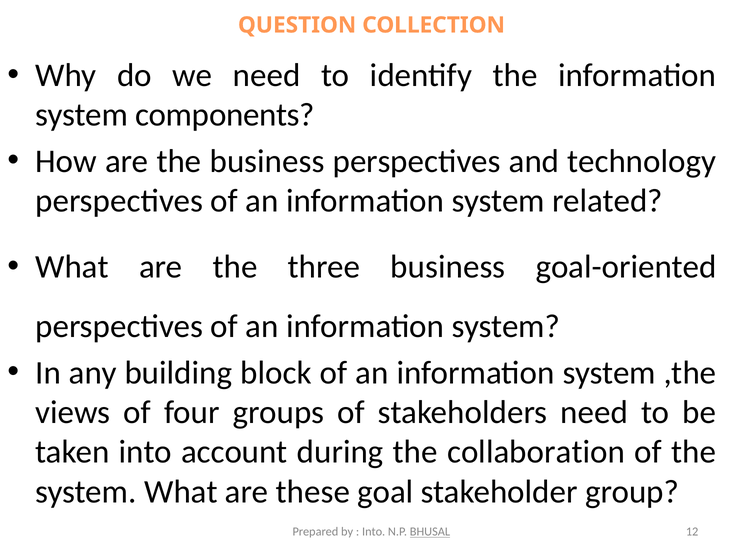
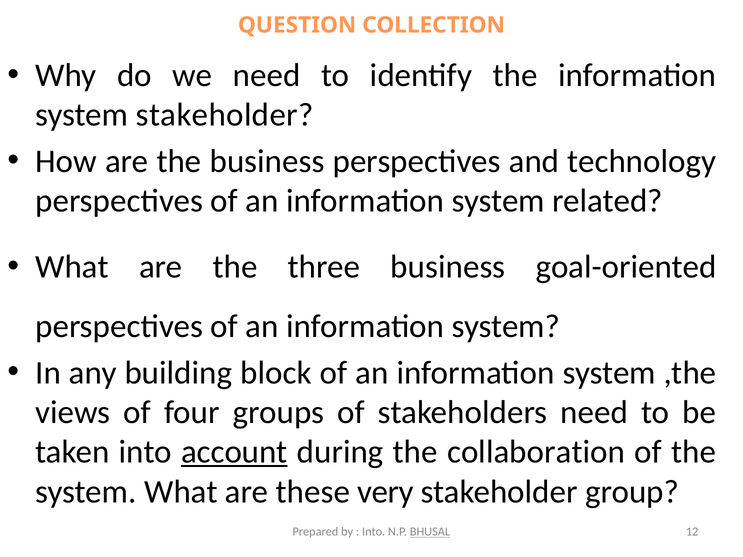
system components: components -> stakeholder
account underline: none -> present
goal: goal -> very
